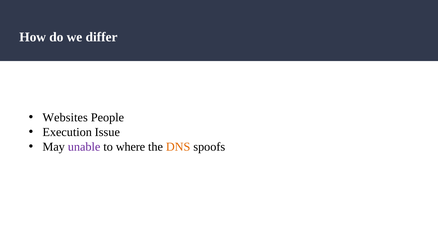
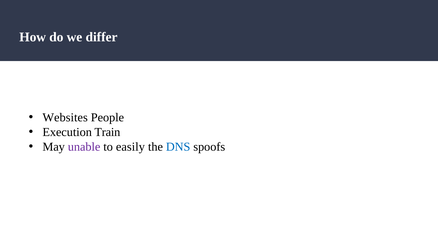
Issue: Issue -> Train
where: where -> easily
DNS colour: orange -> blue
